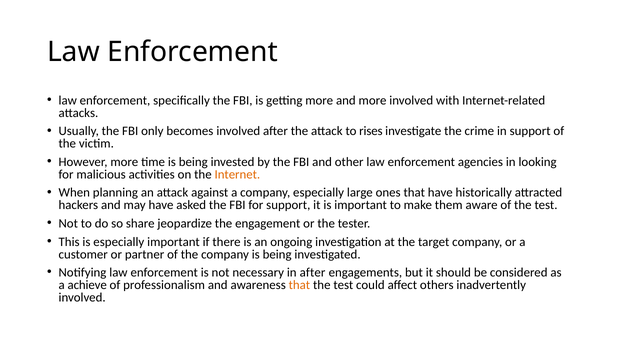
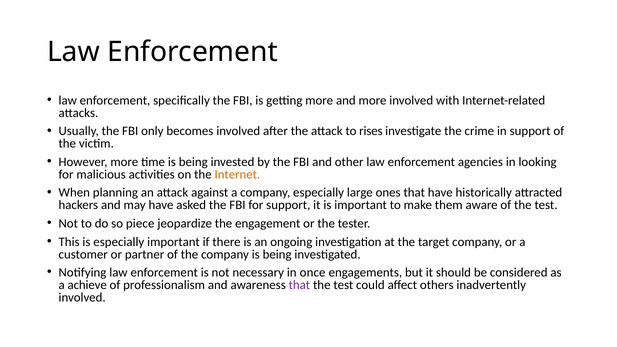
share: share -> piece
in after: after -> once
that at (299, 285) colour: orange -> purple
